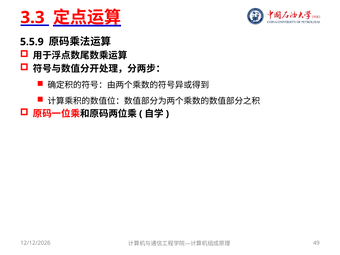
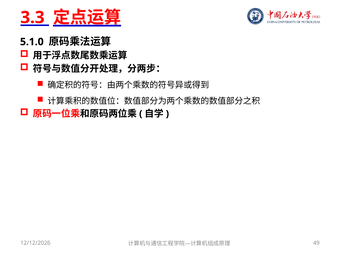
5.5.9: 5.5.9 -> 5.1.0
